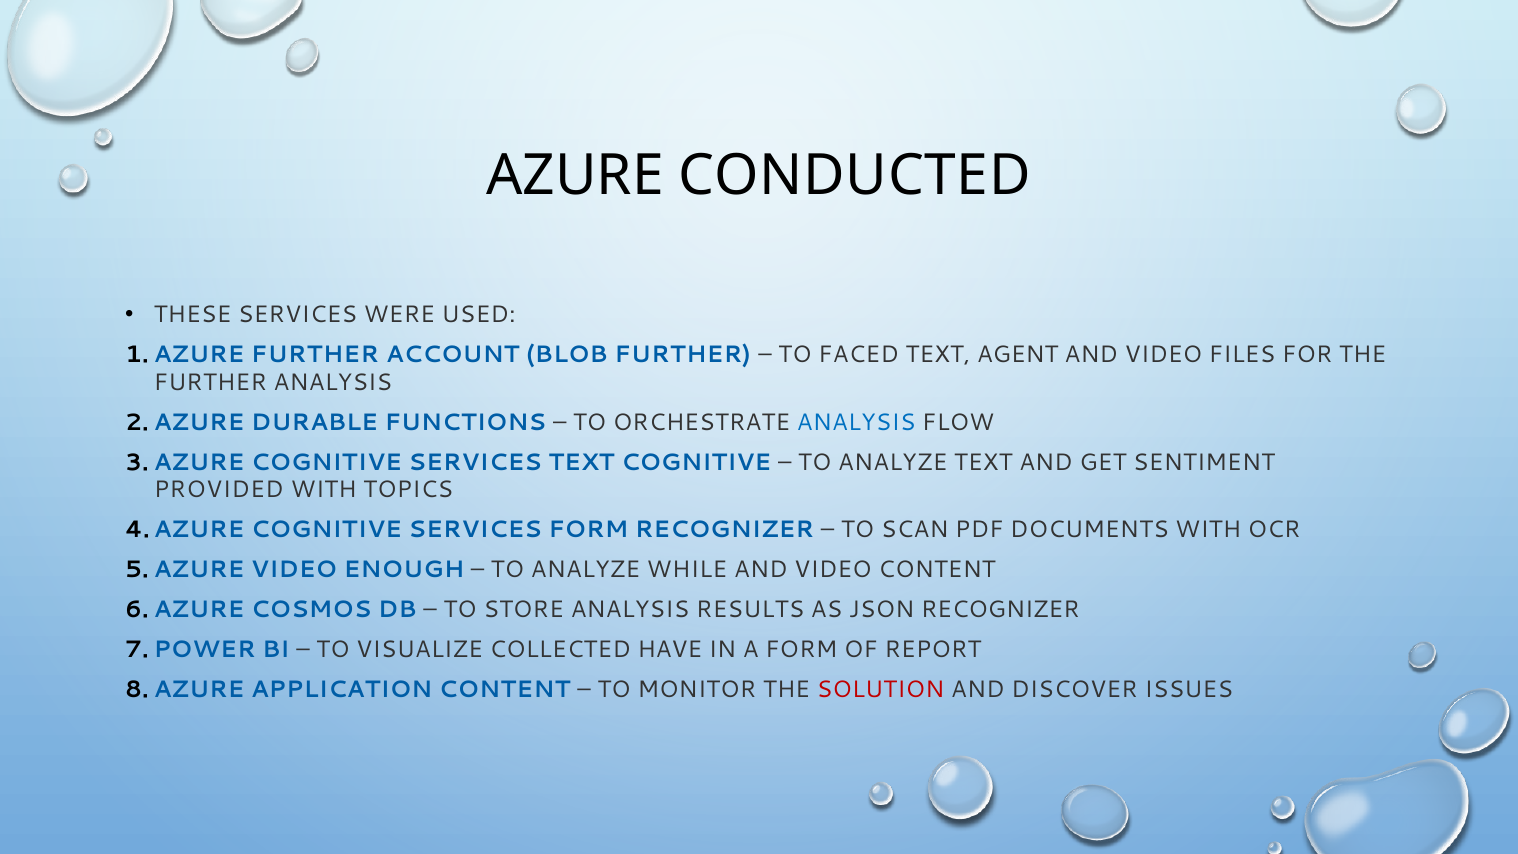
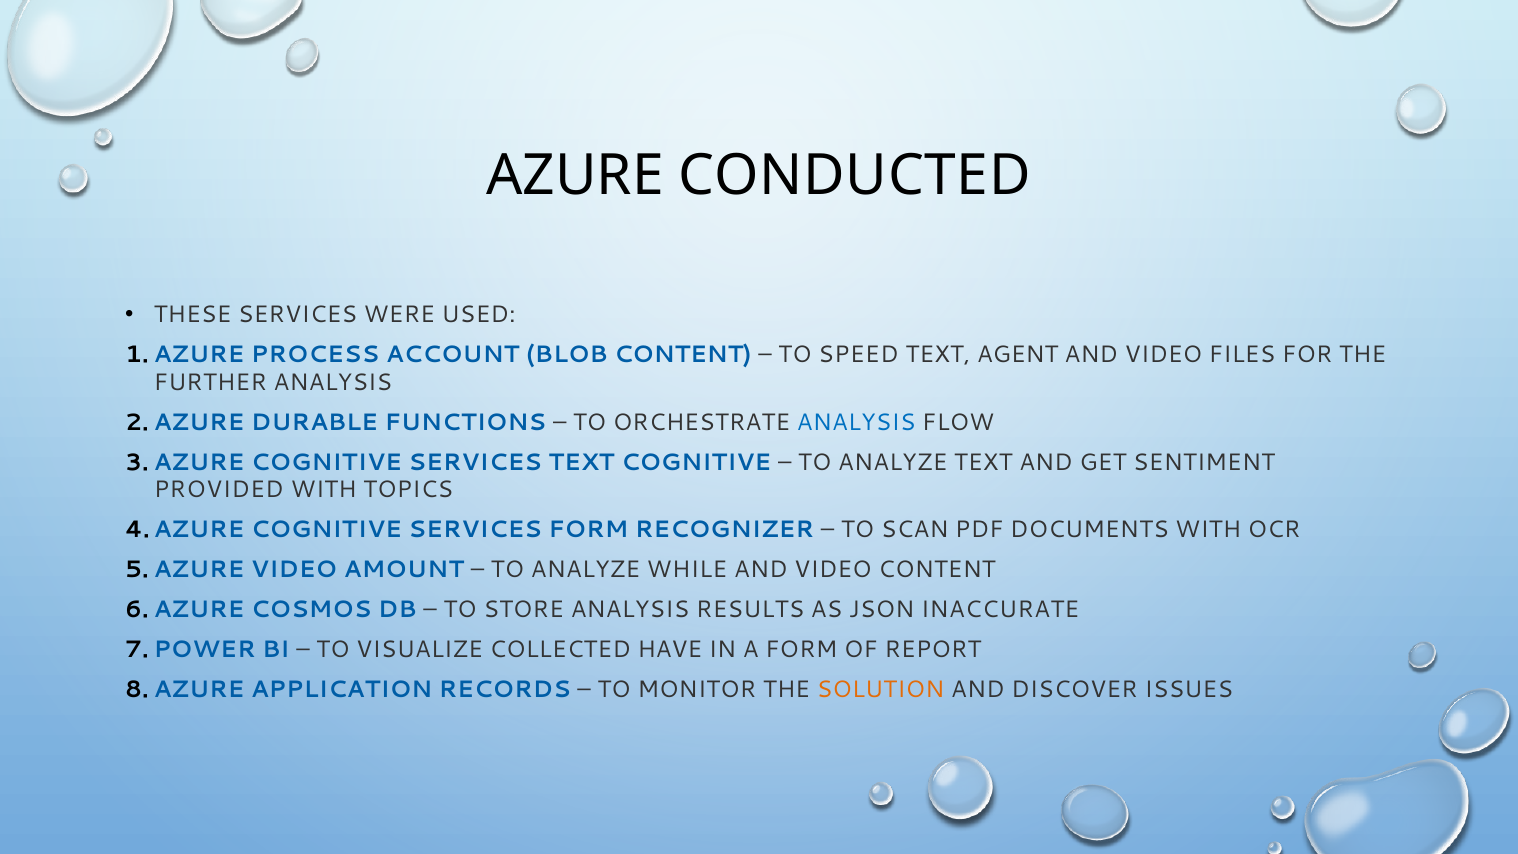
FURTHER at (315, 355): FURTHER -> PROCESS
BLOB FURTHER: FURTHER -> CONTENT
FACED: FACED -> SPEED
ENOUGH: ENOUGH -> AMOUNT
JSON RECOGNIZER: RECOGNIZER -> INACCURATE
APPLICATION CONTENT: CONTENT -> RECORDS
SOLUTION colour: red -> orange
